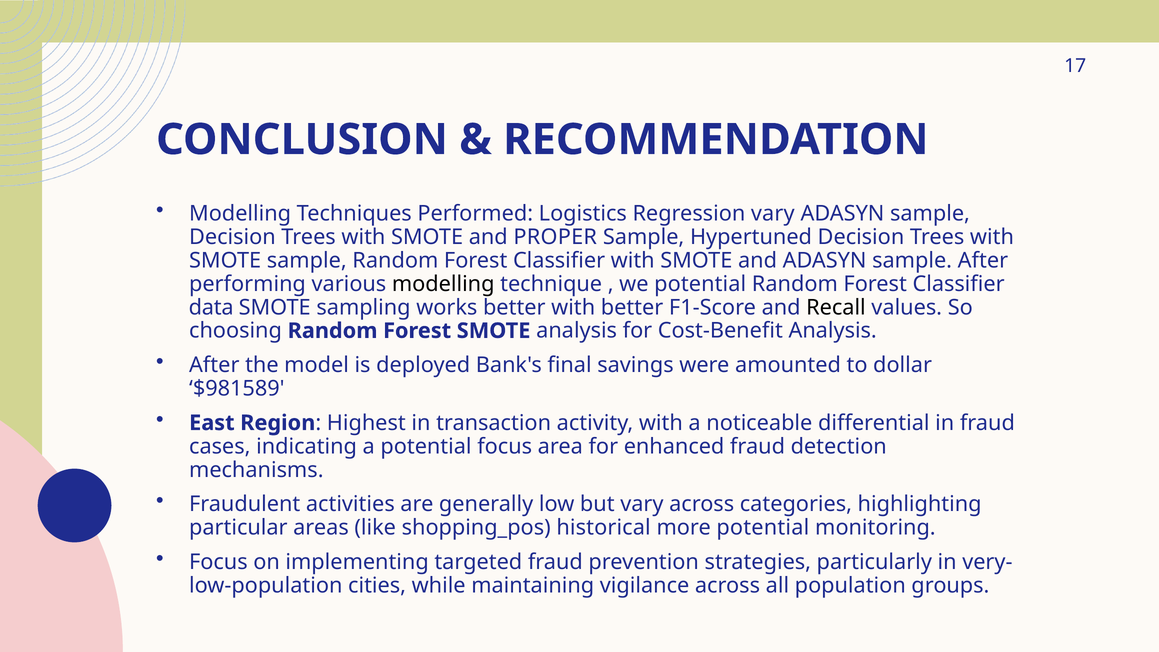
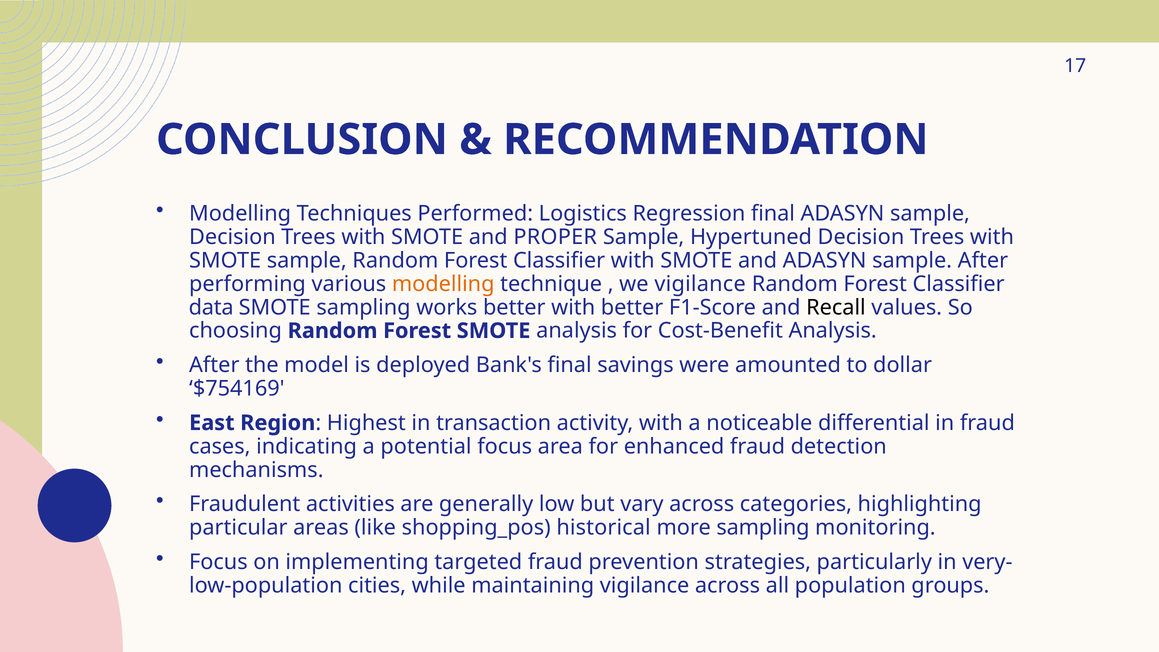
Regression vary: vary -> final
modelling at (443, 284) colour: black -> orange
we potential: potential -> vigilance
$981589: $981589 -> $754169
more potential: potential -> sampling
